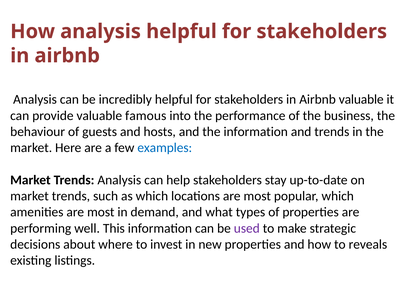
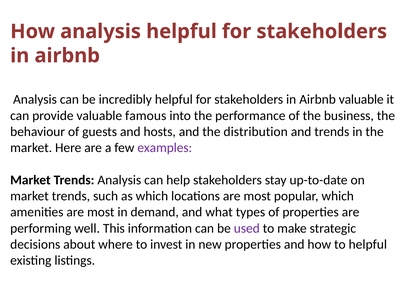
the information: information -> distribution
examples colour: blue -> purple
to reveals: reveals -> helpful
